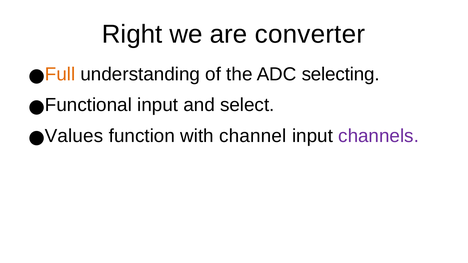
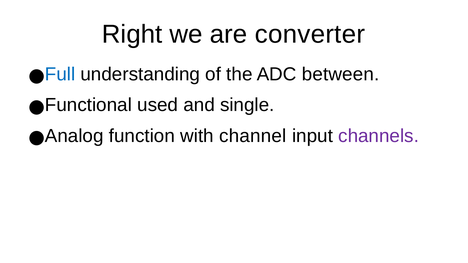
Full colour: orange -> blue
selecting: selecting -> between
Functional input: input -> used
select: select -> single
Values: Values -> Analog
